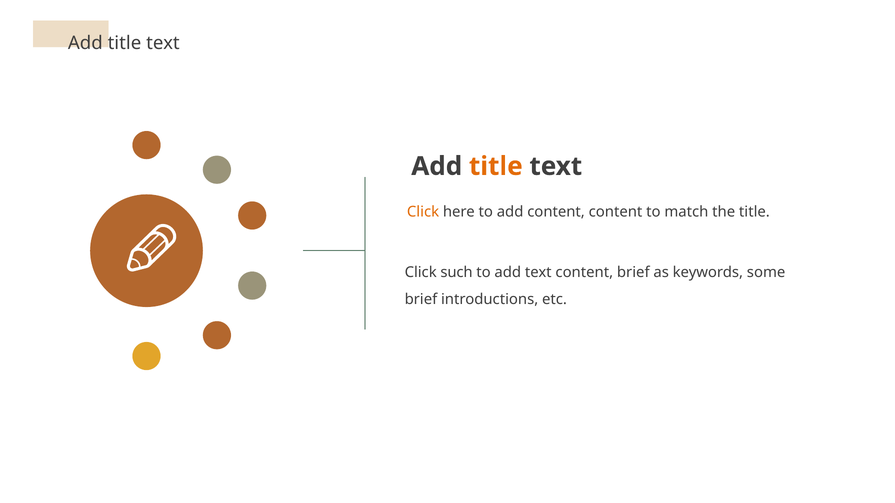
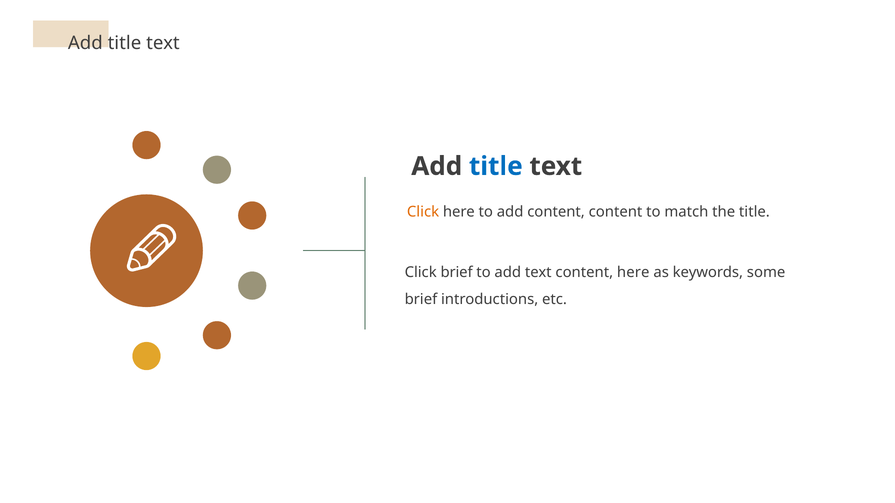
title at (496, 166) colour: orange -> blue
Click such: such -> brief
content brief: brief -> here
